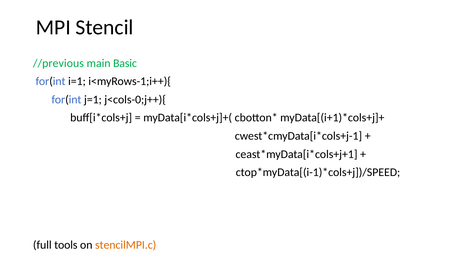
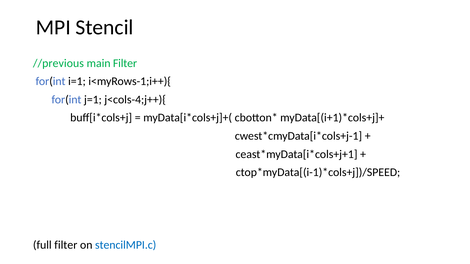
main Basic: Basic -> Filter
j<cols-0;j++){: j<cols-0;j++){ -> j<cols-4;j++){
full tools: tools -> filter
stencilMPI.c colour: orange -> blue
